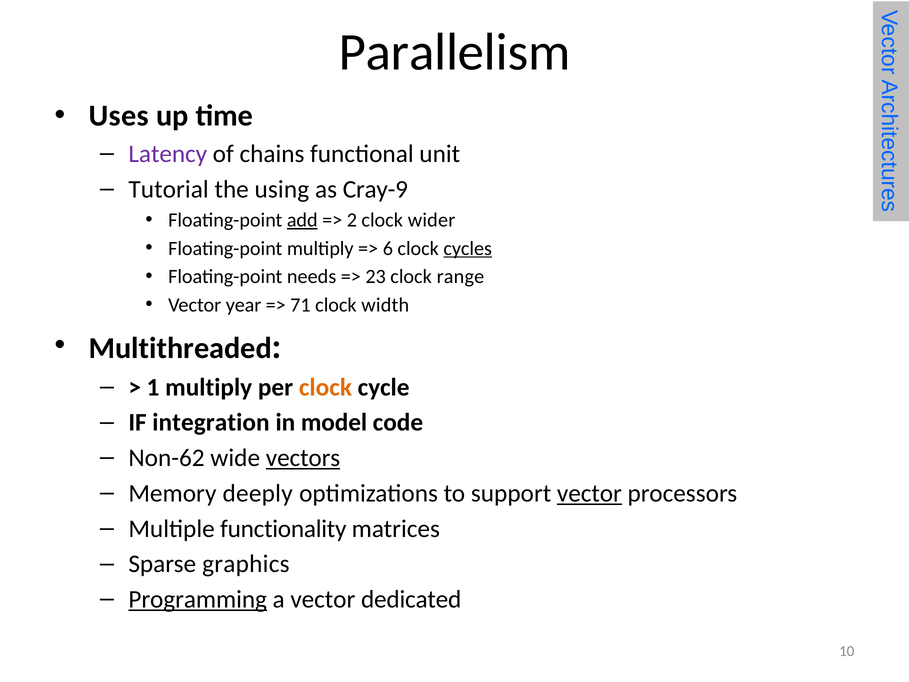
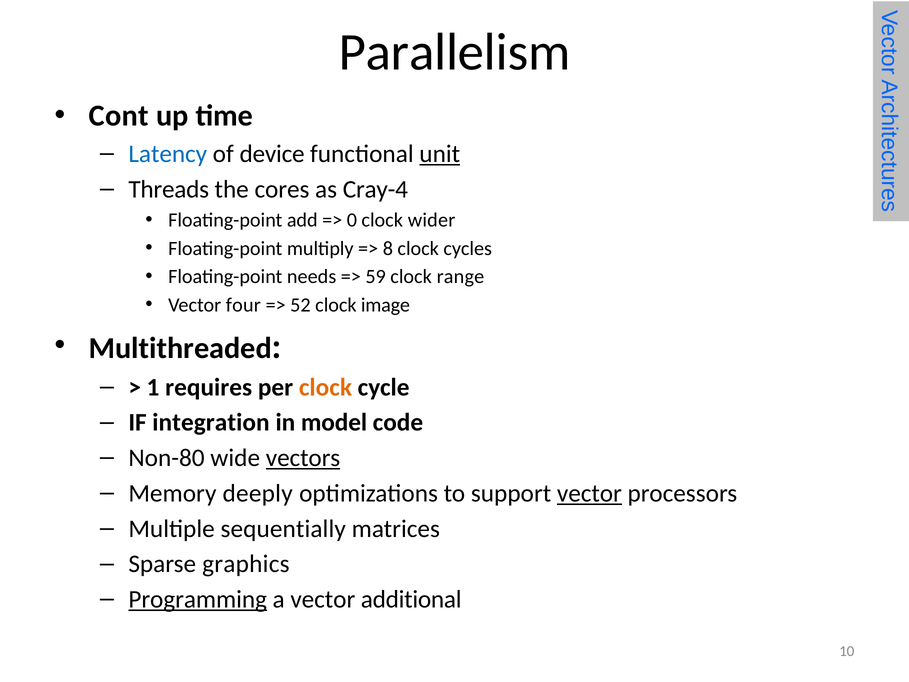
Uses: Uses -> Cont
Latency colour: purple -> blue
chains: chains -> device
unit underline: none -> present
Tutorial: Tutorial -> Threads
using: using -> cores
Cray-9: Cray-9 -> Cray-4
add underline: present -> none
2: 2 -> 0
6: 6 -> 8
cycles underline: present -> none
23: 23 -> 59
year: year -> four
71: 71 -> 52
width: width -> image
1 multiply: multiply -> requires
Non-62: Non-62 -> Non-80
functionality: functionality -> sequentially
dedicated: dedicated -> additional
